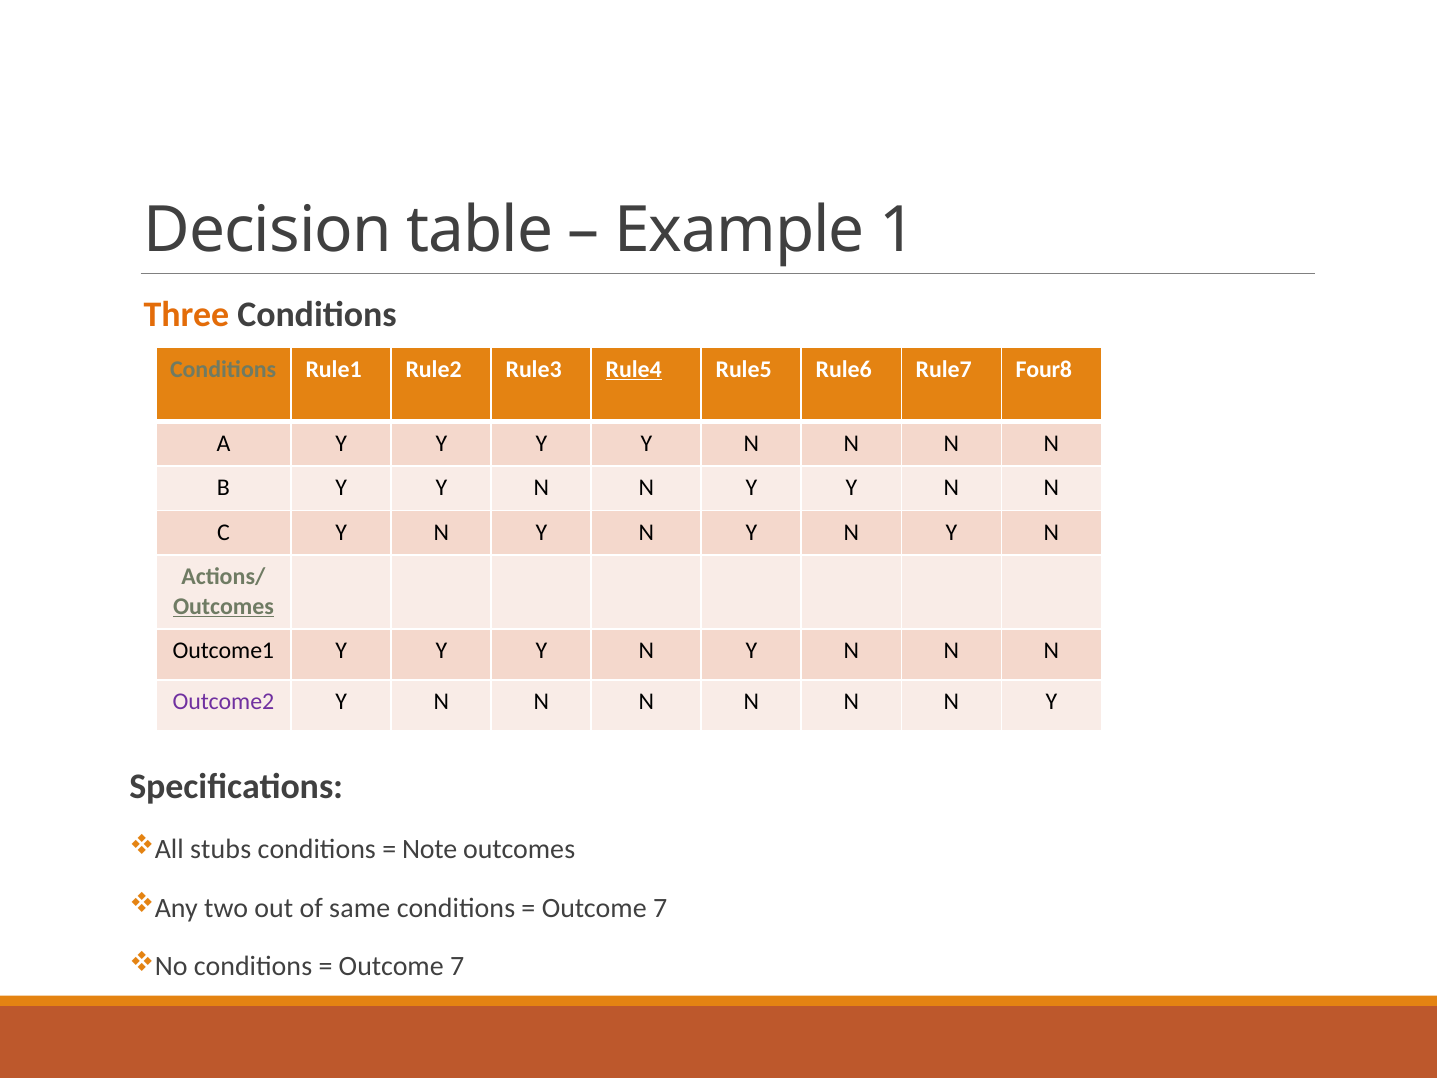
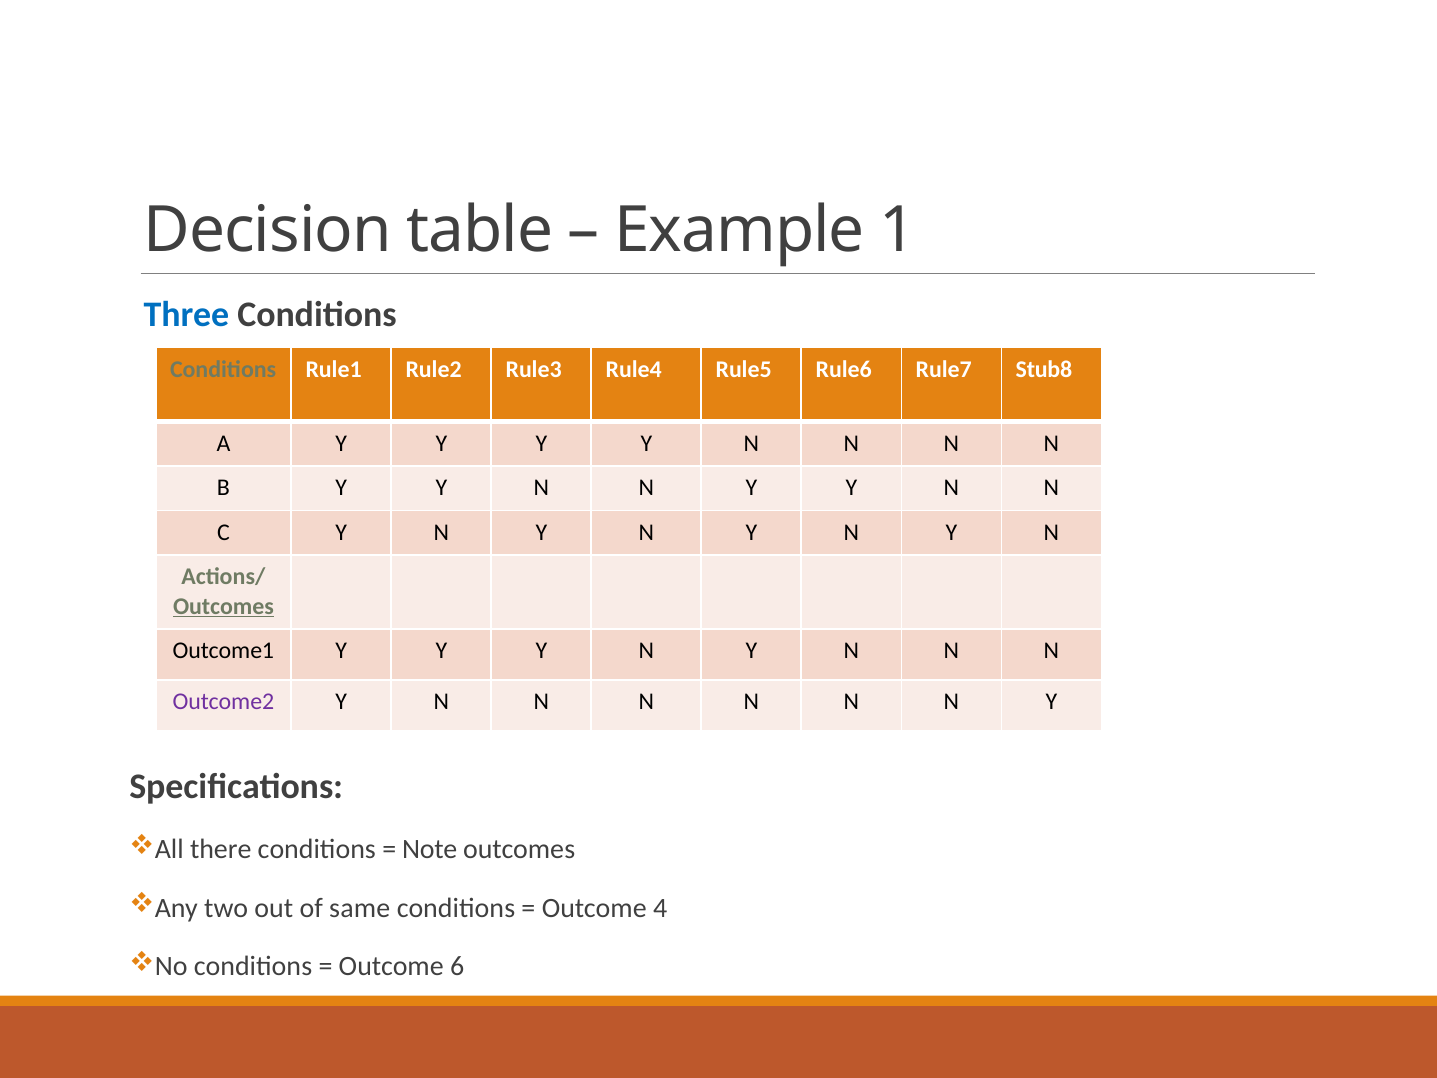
Three colour: orange -> blue
Rule4 underline: present -> none
Four8: Four8 -> Stub8
stubs: stubs -> there
7 at (660, 908): 7 -> 4
7 at (457, 966): 7 -> 6
